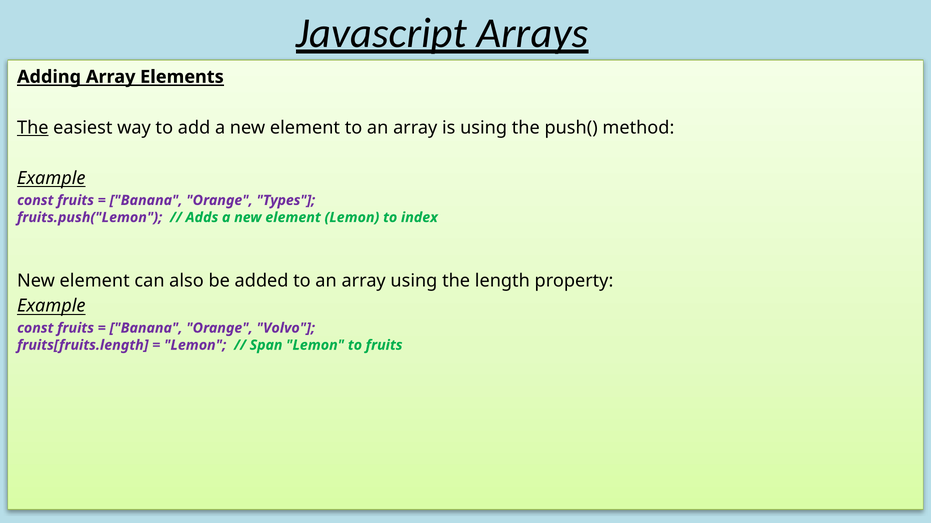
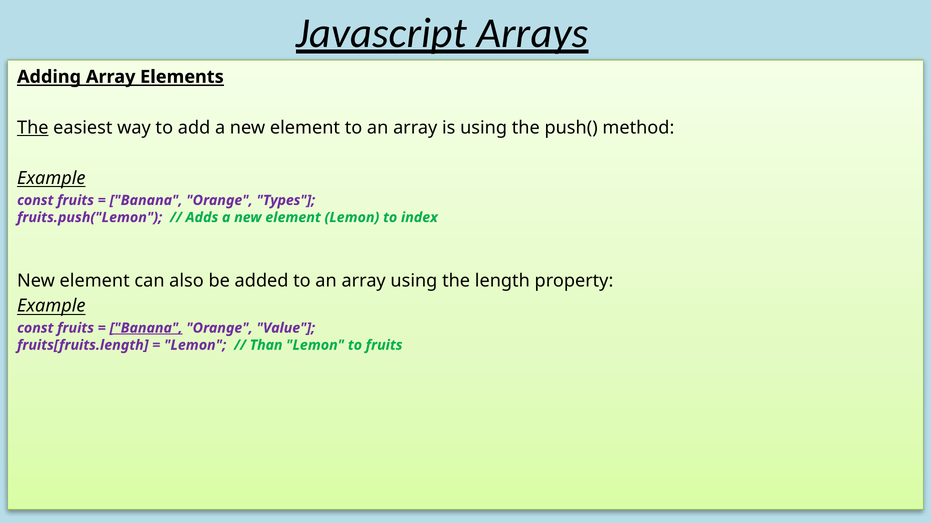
Banana at (146, 328) underline: none -> present
Volvo: Volvo -> Value
Span: Span -> Than
